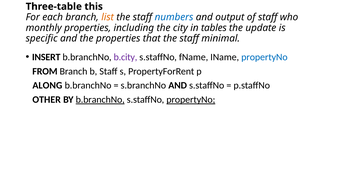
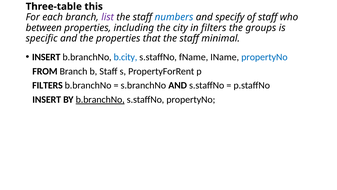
list colour: orange -> purple
output: output -> specify
monthly: monthly -> between
in tables: tables -> filters
update: update -> groups
b.city colour: purple -> blue
ALONG at (47, 85): ALONG -> FILTERS
OTHER at (47, 99): OTHER -> INSERT
propertyNo at (191, 99) underline: present -> none
